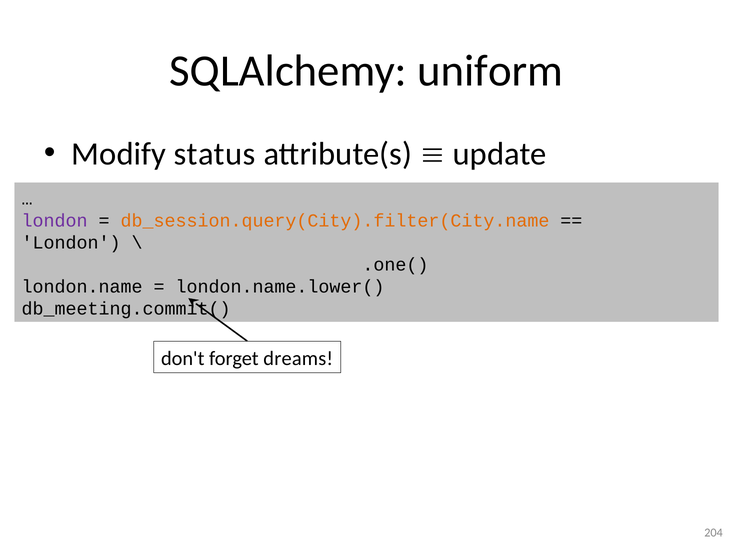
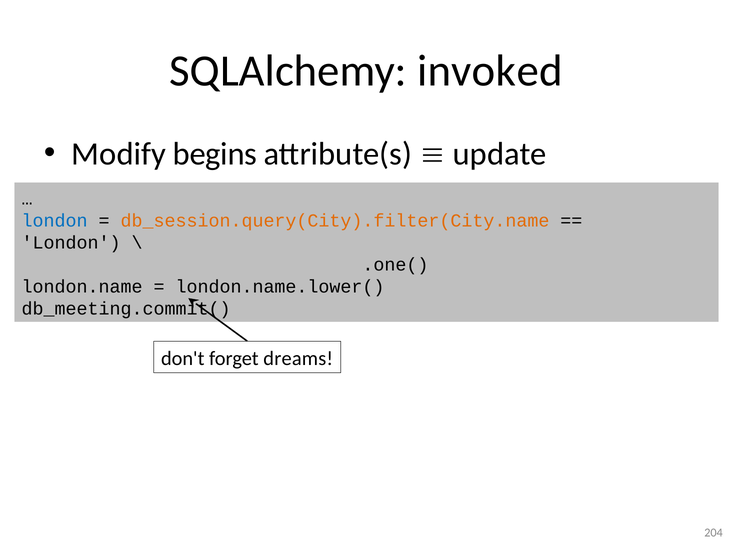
uniform: uniform -> invoked
status: status -> begins
london at (55, 220) colour: purple -> blue
